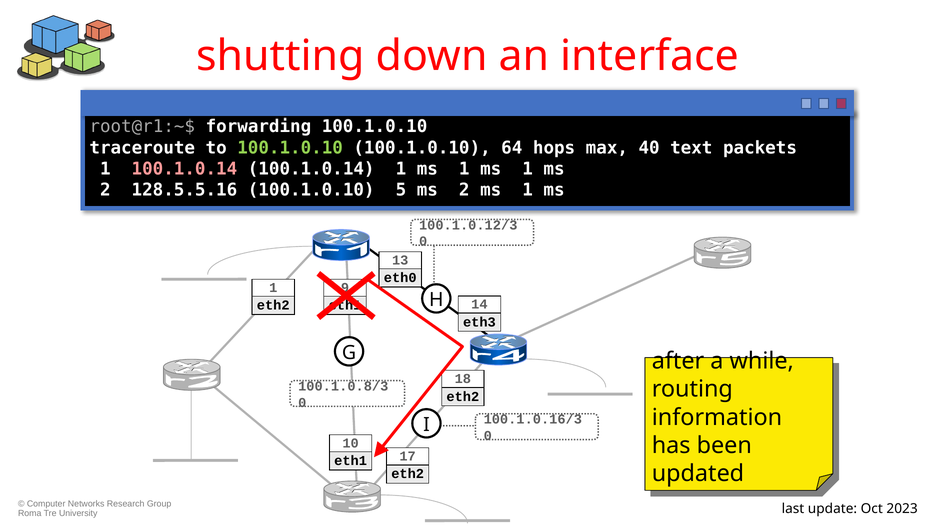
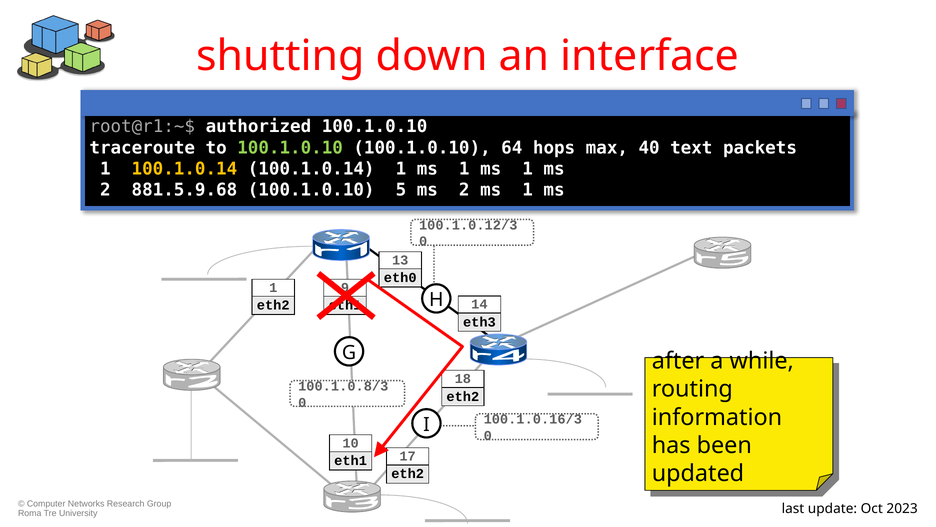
forwarding: forwarding -> authorized
100.1.0.14 at (184, 169) colour: pink -> yellow
128.5.5.16: 128.5.5.16 -> 881.5.9.68
